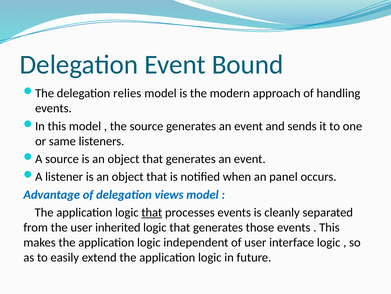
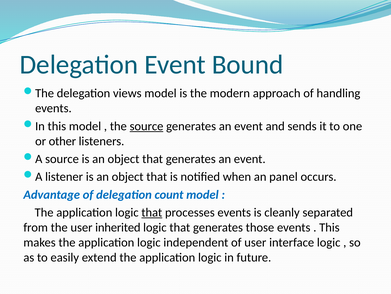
relies: relies -> views
source at (146, 126) underline: none -> present
same: same -> other
views: views -> count
